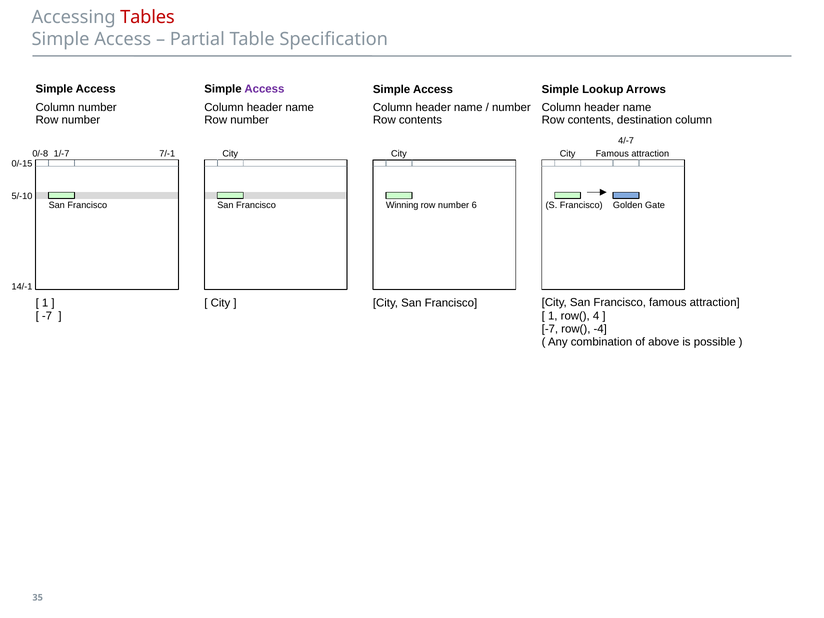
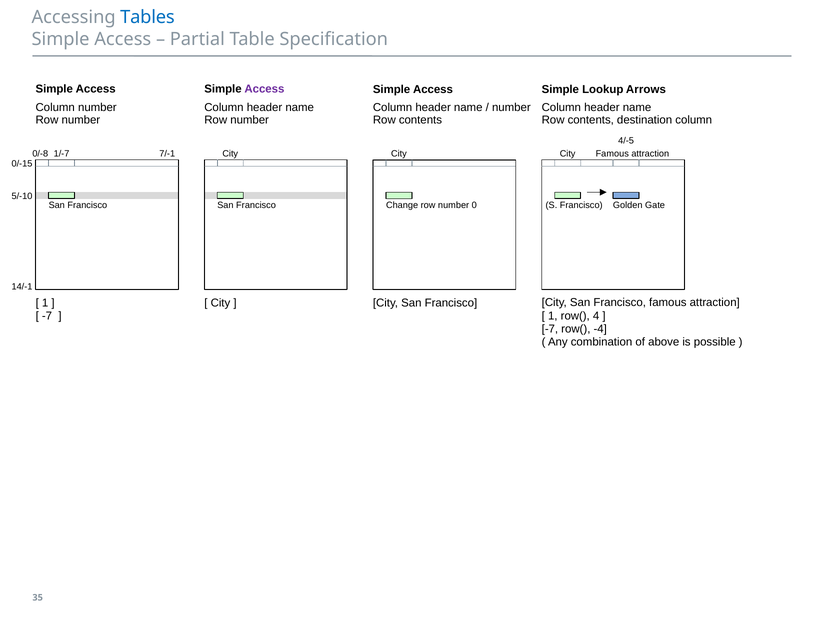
Tables colour: red -> blue
4/-7: 4/-7 -> 4/-5
Winning: Winning -> Change
6: 6 -> 0
